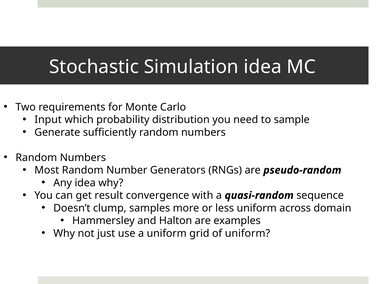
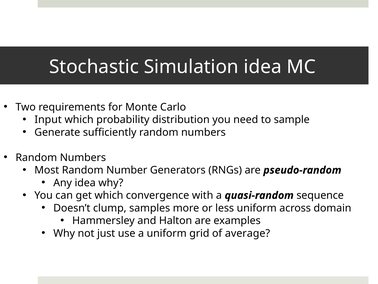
get result: result -> which
of uniform: uniform -> average
